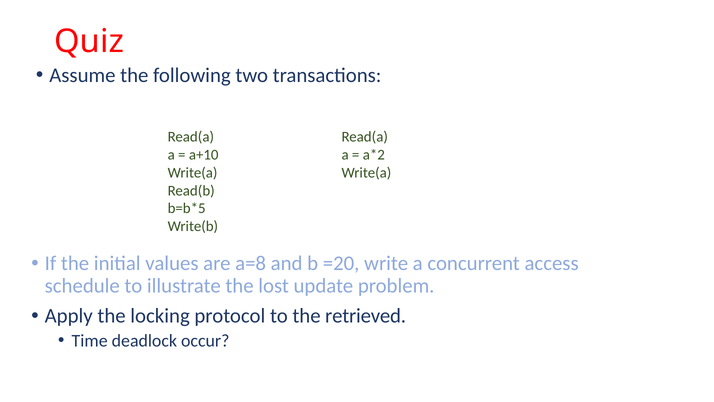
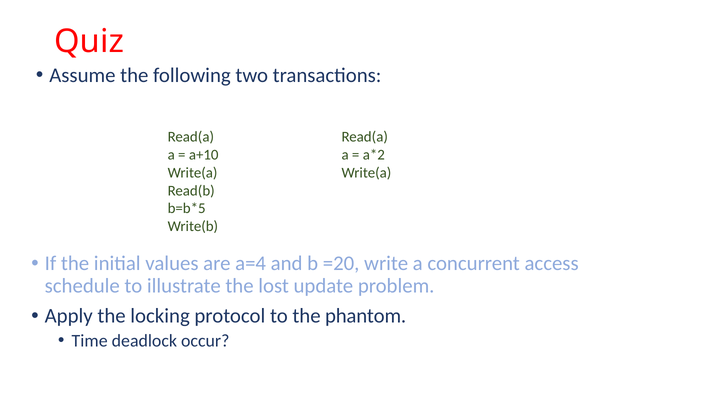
a=8: a=8 -> a=4
retrieved: retrieved -> phantom
